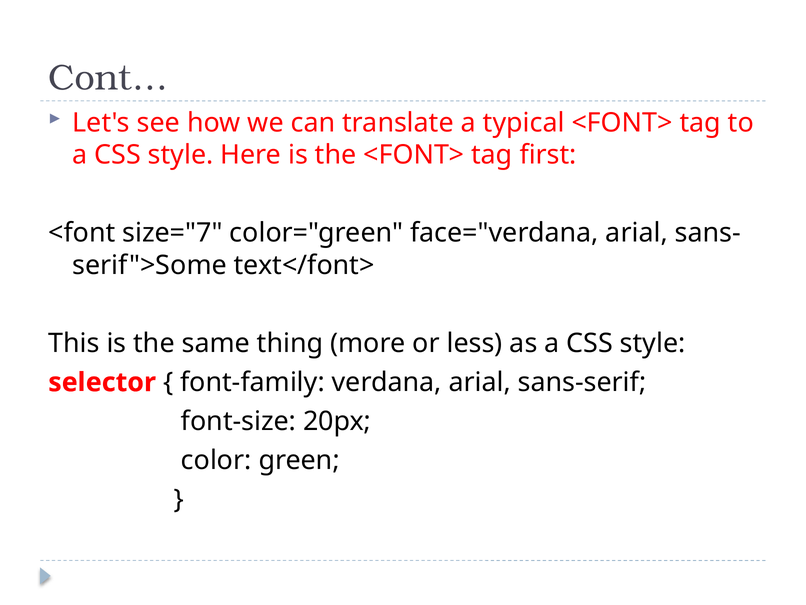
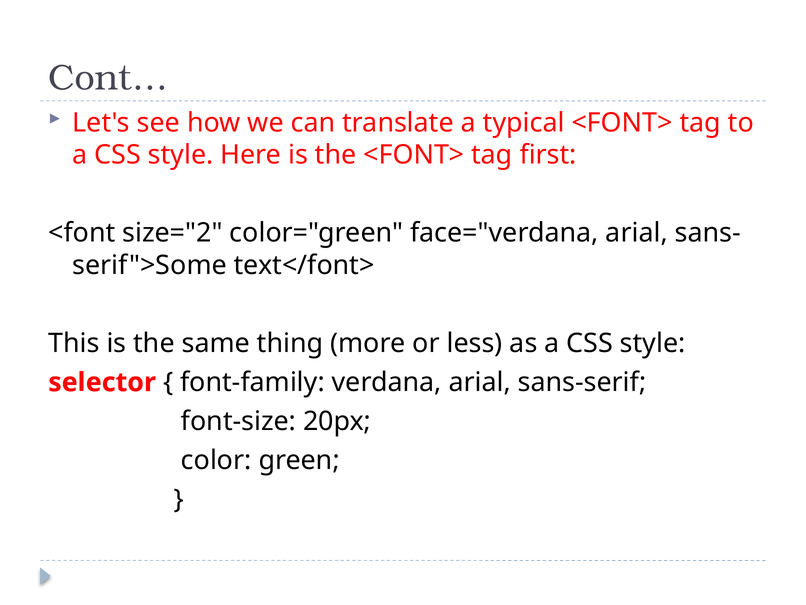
size="7: size="7 -> size="2
